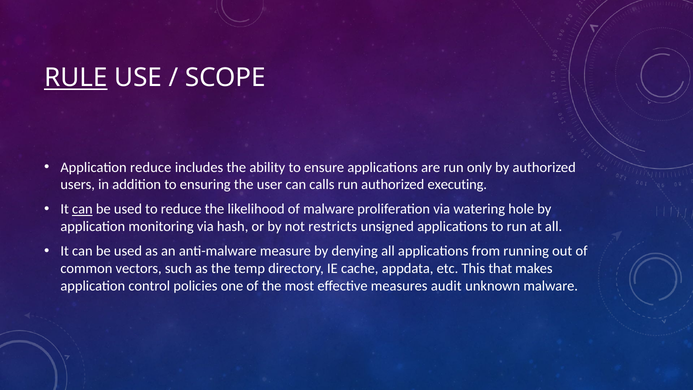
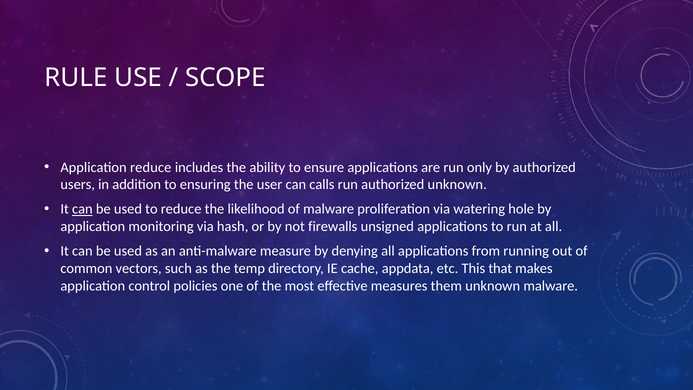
RULE underline: present -> none
authorized executing: executing -> unknown
restricts: restricts -> firewalls
audit: audit -> them
